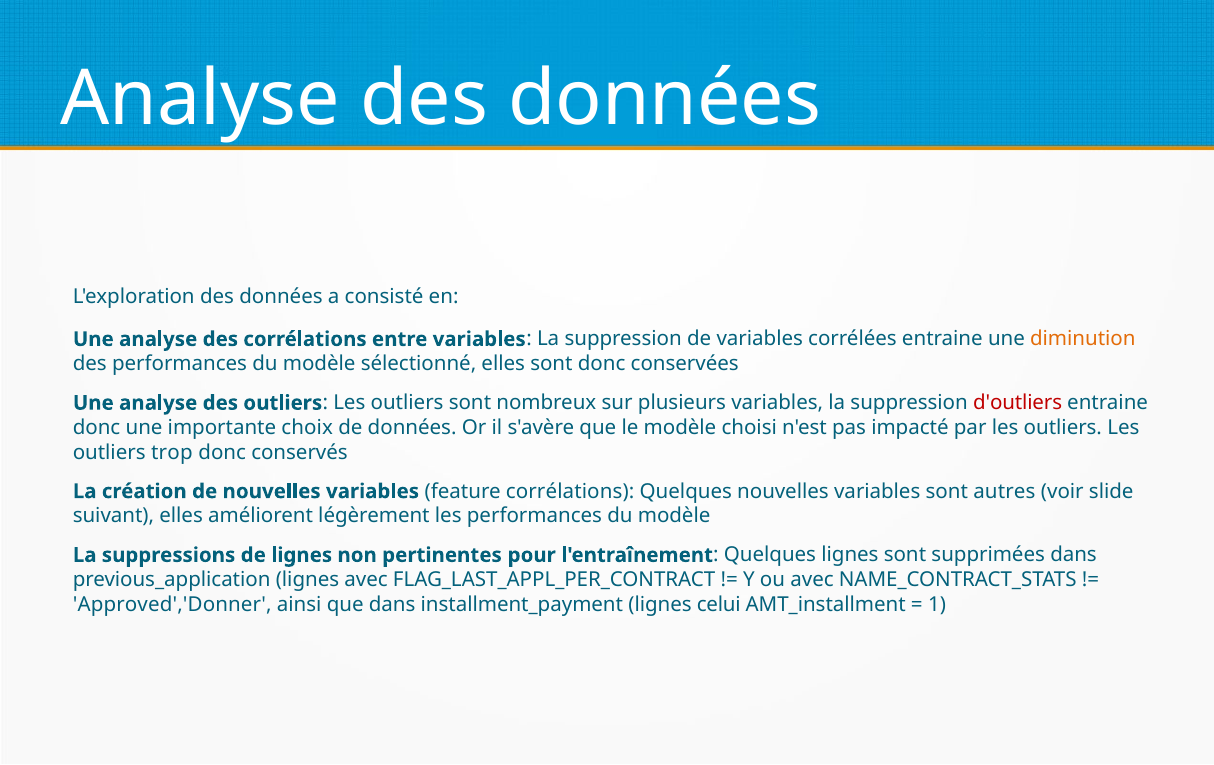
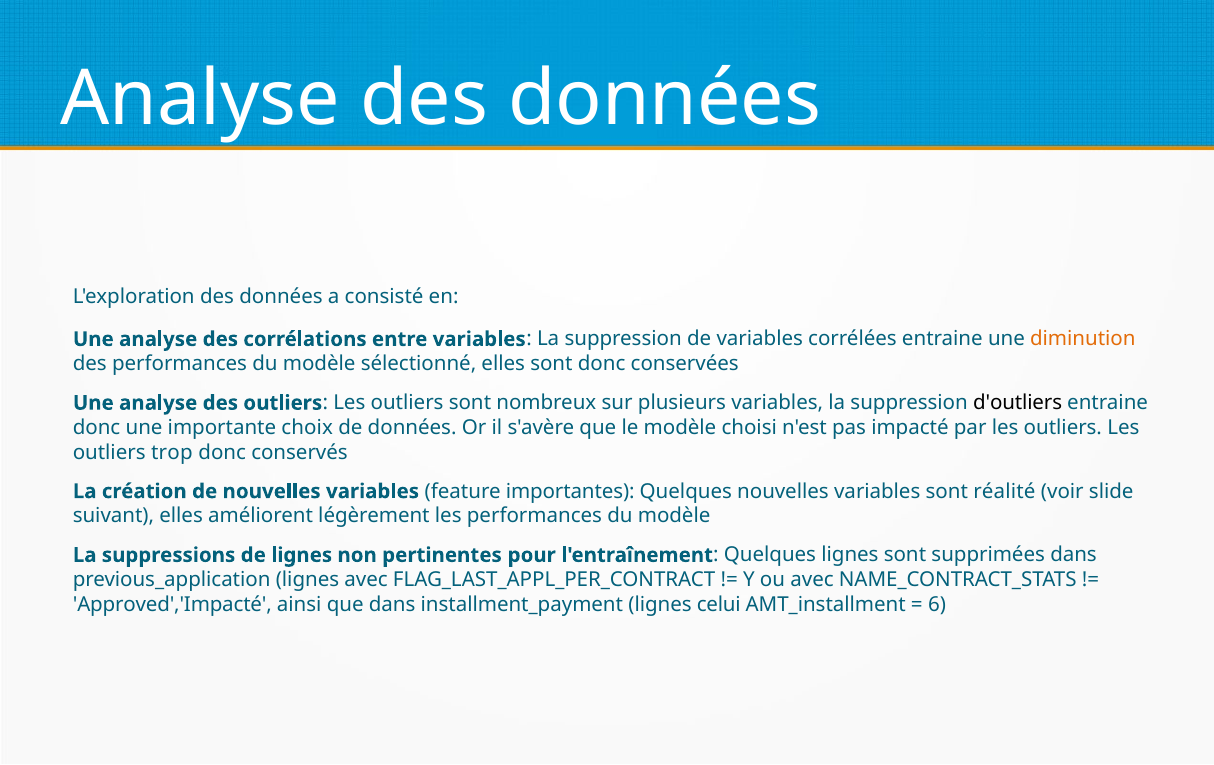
d'outliers colour: red -> black
feature corrélations: corrélations -> importantes
autres: autres -> réalité
Approved','Donner: Approved','Donner -> Approved','Impacté
1: 1 -> 6
